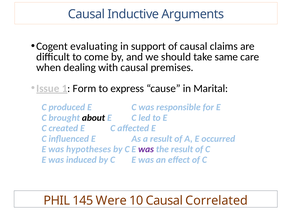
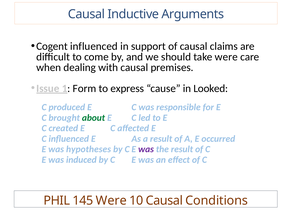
Cogent evaluating: evaluating -> influenced
take same: same -> were
Marital: Marital -> Looked
about colour: black -> green
Correlated: Correlated -> Conditions
